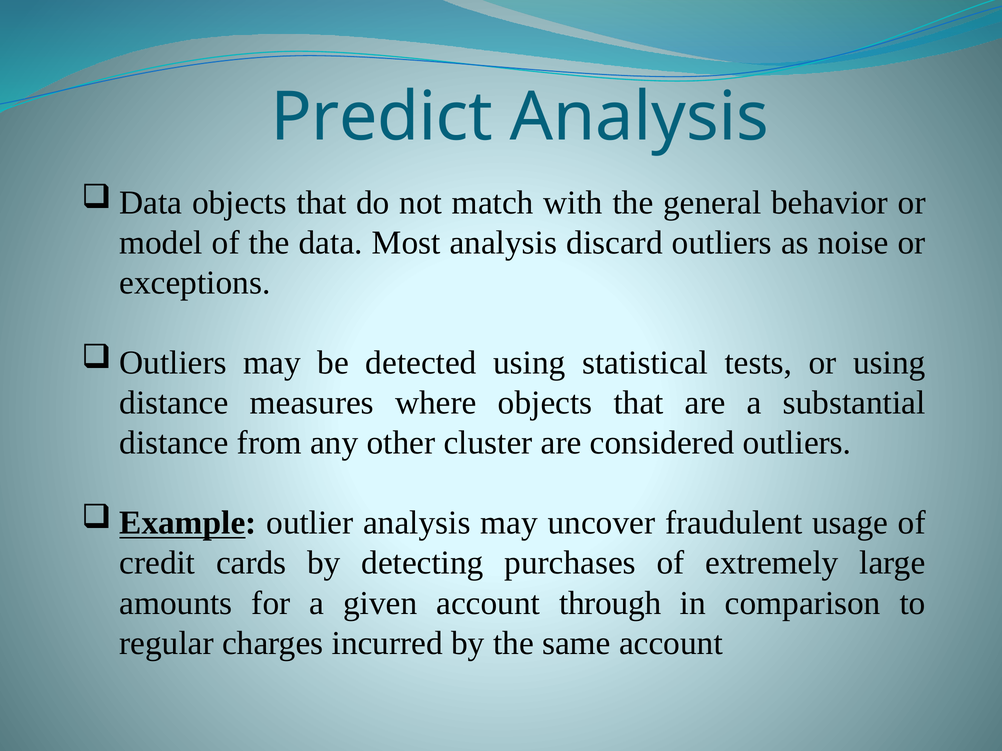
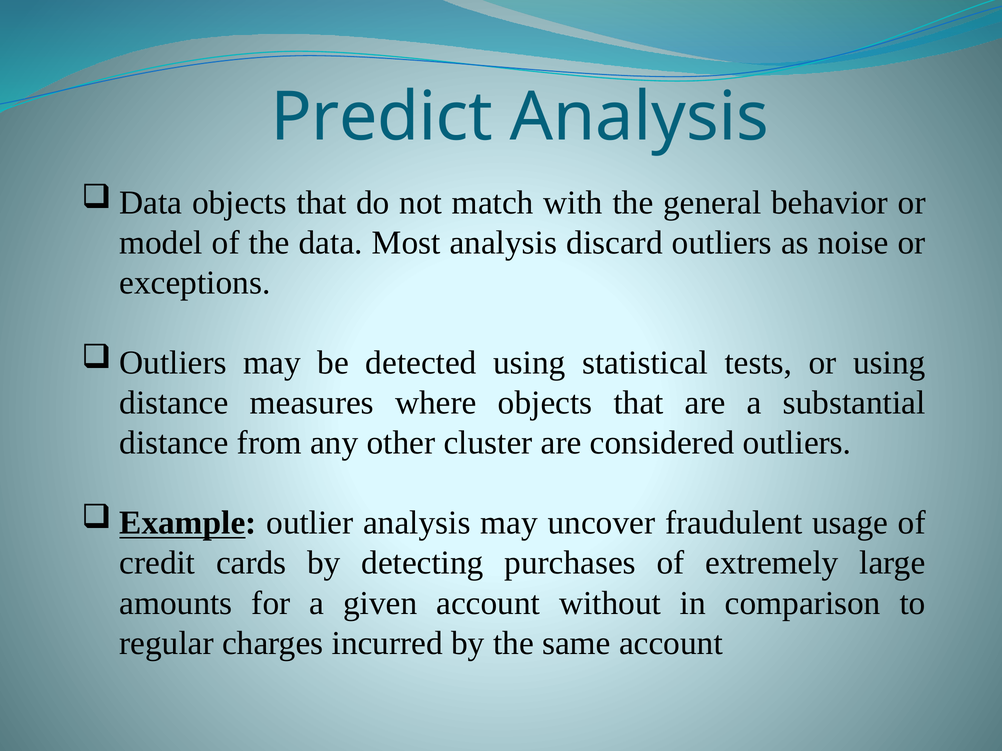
through: through -> without
